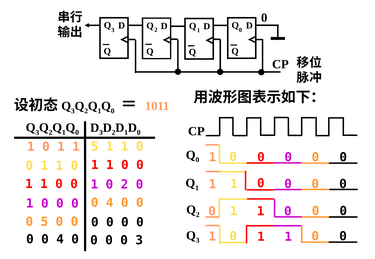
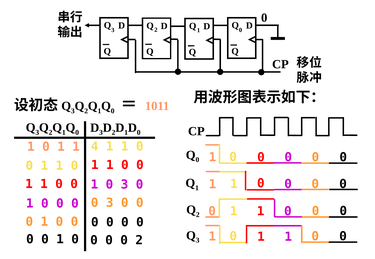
1 5: 5 -> 4
1 0 2: 2 -> 3
0 0 0 4: 4 -> 3
5 at (44, 222): 5 -> 1
4 at (60, 240): 4 -> 1
0 3: 3 -> 2
